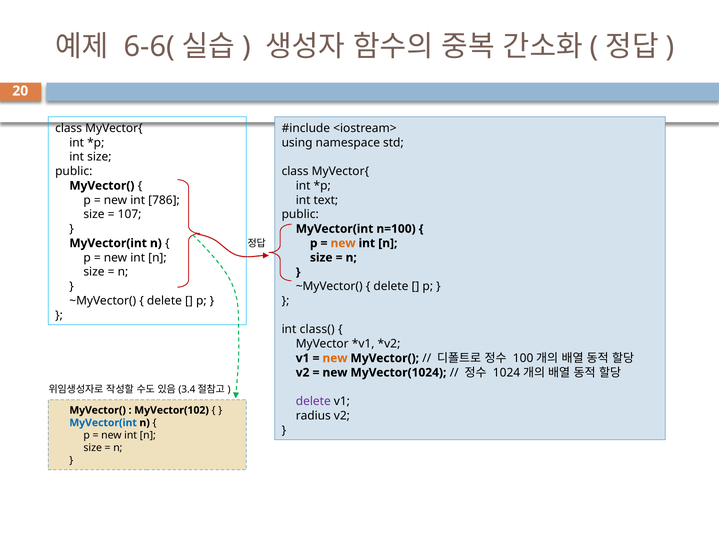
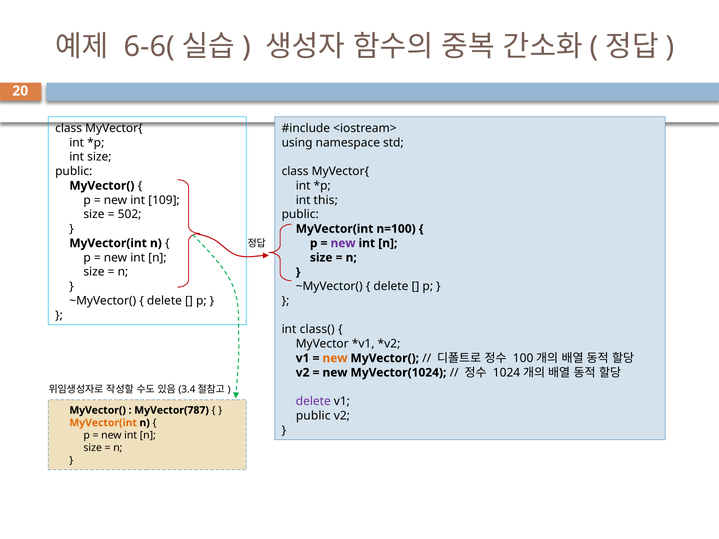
786: 786 -> 109
text: text -> this
107: 107 -> 502
new at (343, 243) colour: orange -> purple
MyVector(102: MyVector(102 -> MyVector(787
radius at (313, 416): radius -> public
MyVector(int at (103, 423) colour: blue -> orange
